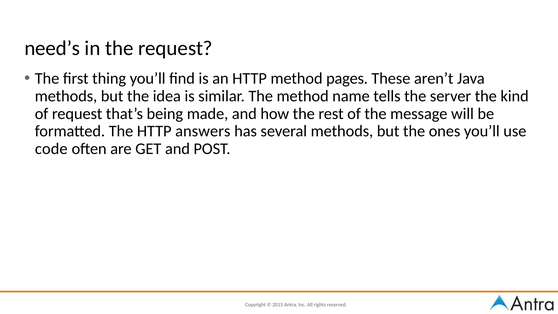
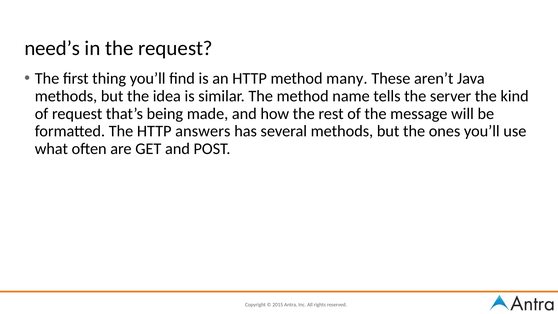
pages: pages -> many
code: code -> what
